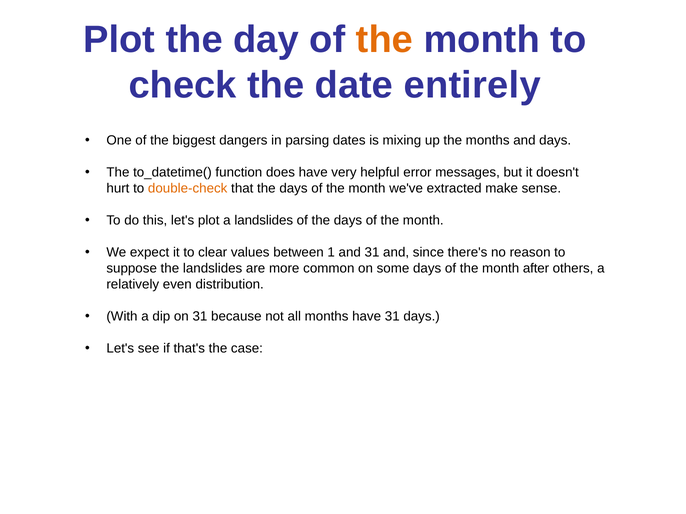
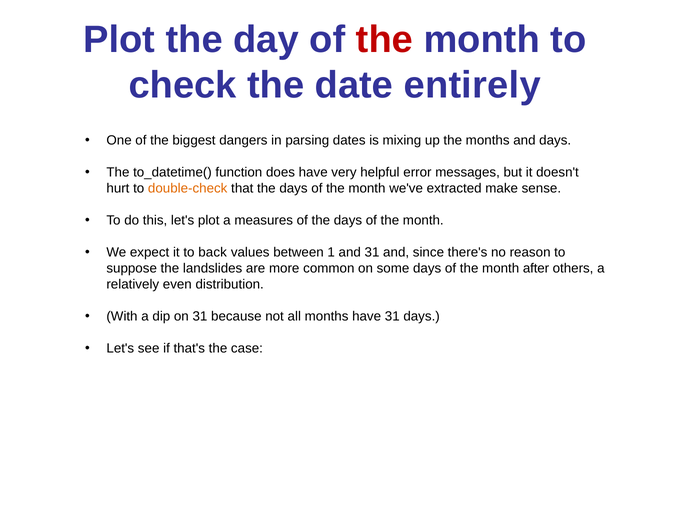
the at (384, 40) colour: orange -> red
a landslides: landslides -> measures
clear: clear -> back
